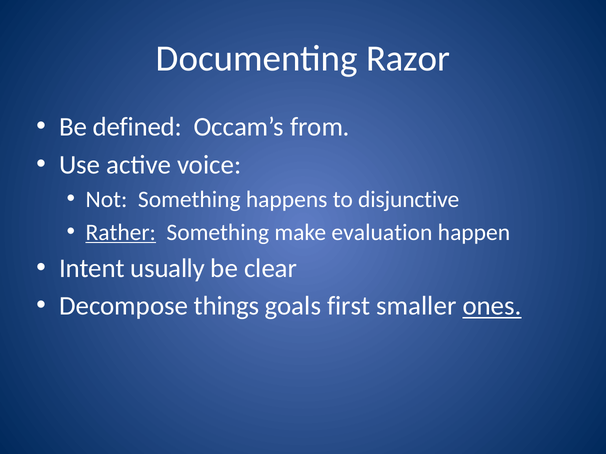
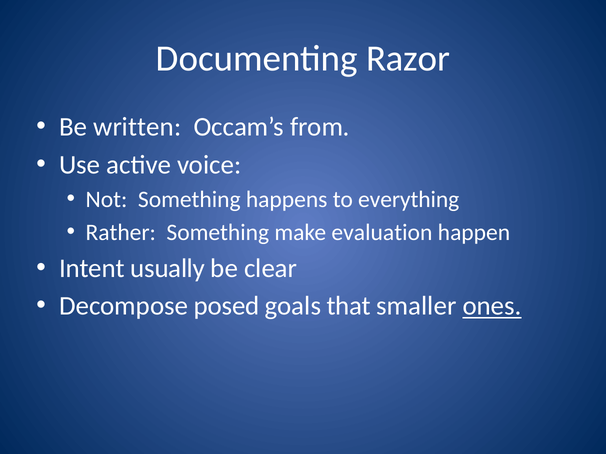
defined: defined -> written
disjunctive: disjunctive -> everything
Rather underline: present -> none
things: things -> posed
first: first -> that
